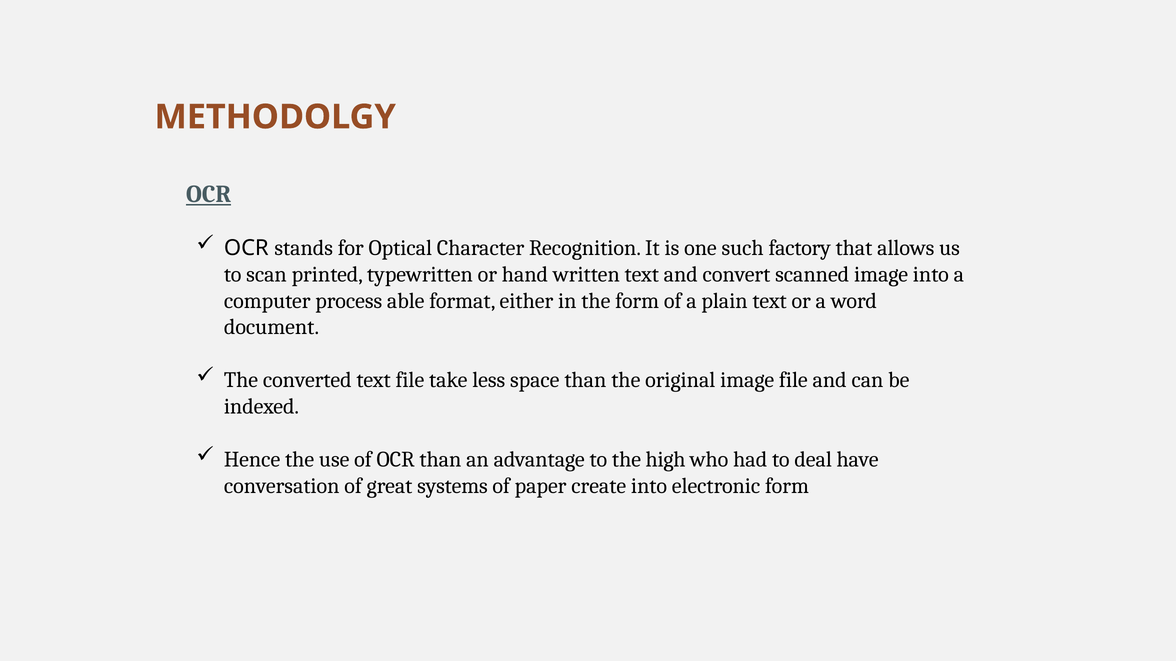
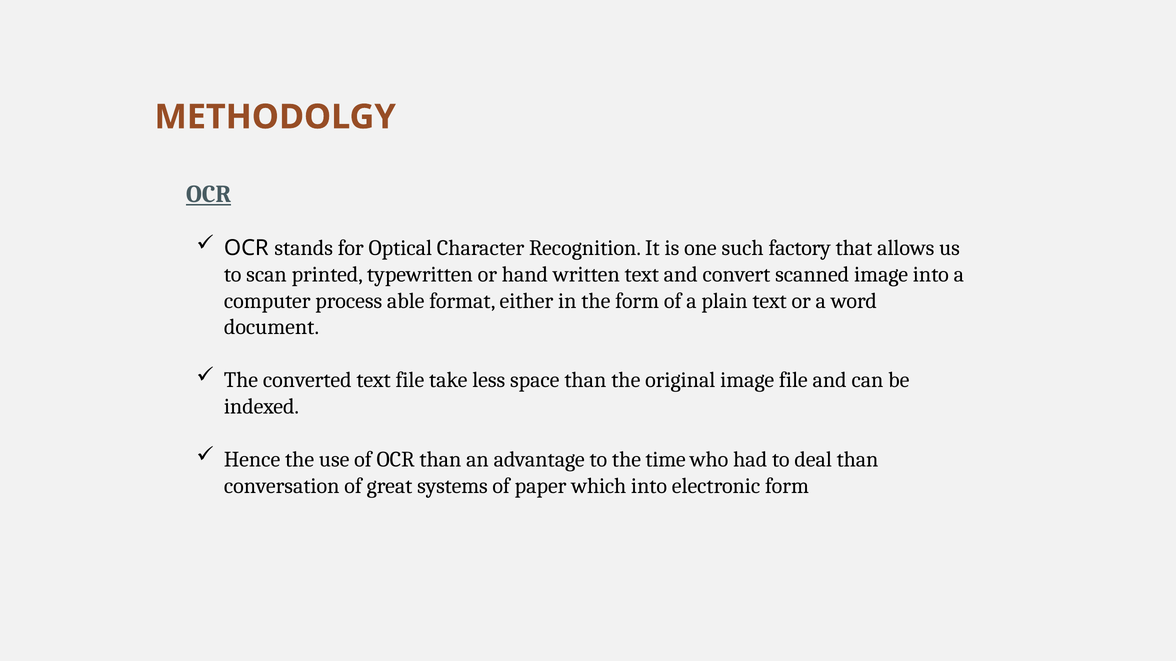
high: high -> time
deal have: have -> than
create: create -> which
